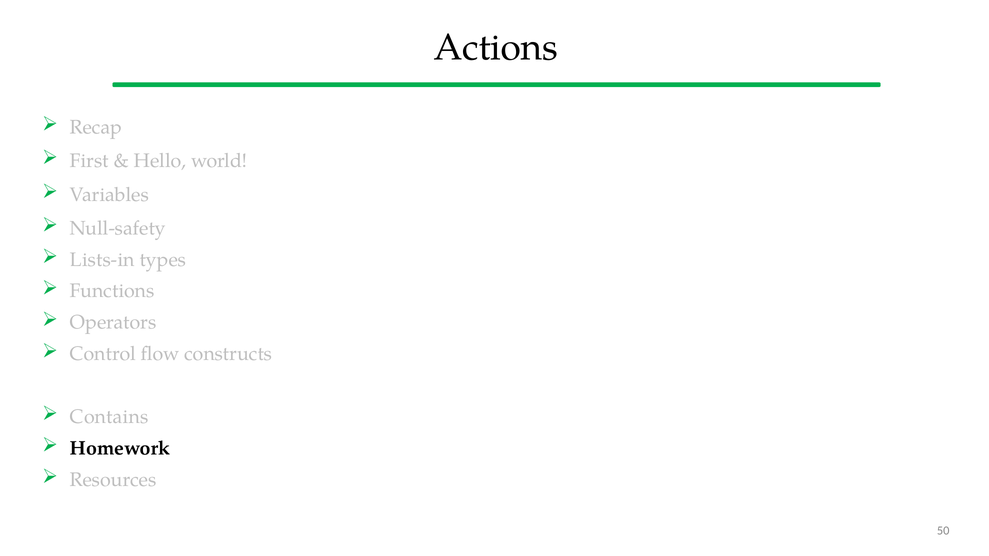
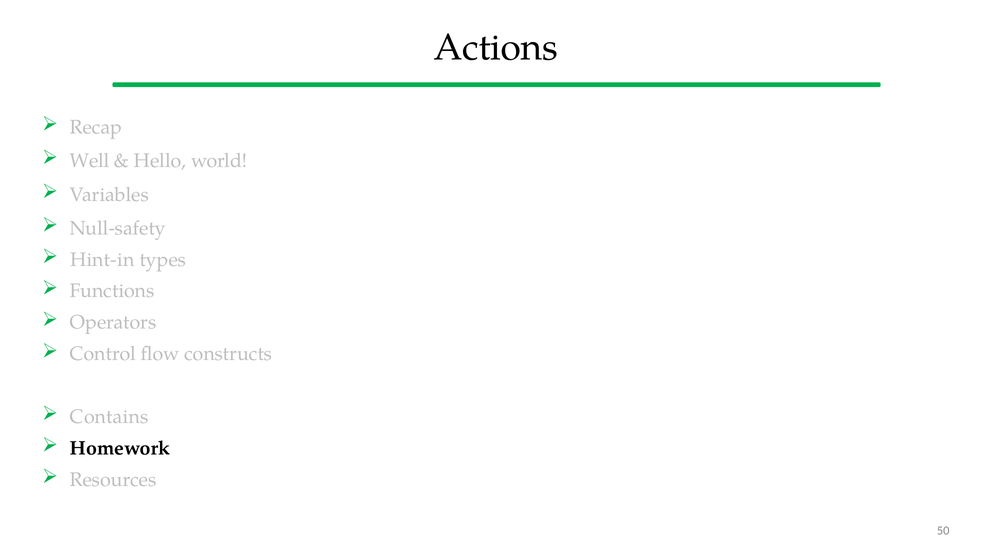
First: First -> Well
Lists-in: Lists-in -> Hint-in
